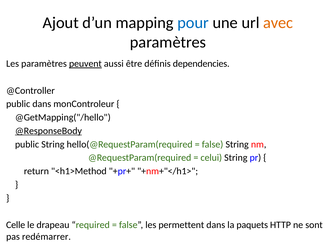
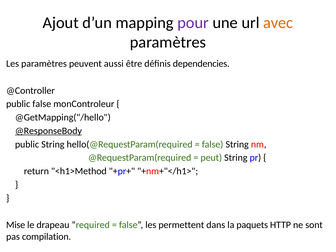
pour colour: blue -> purple
peuvent underline: present -> none
public dans: dans -> false
celui: celui -> peut
Celle: Celle -> Mise
redémarrer: redémarrer -> compilation
